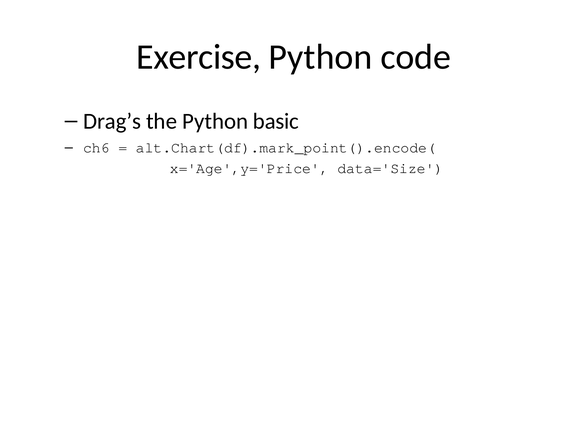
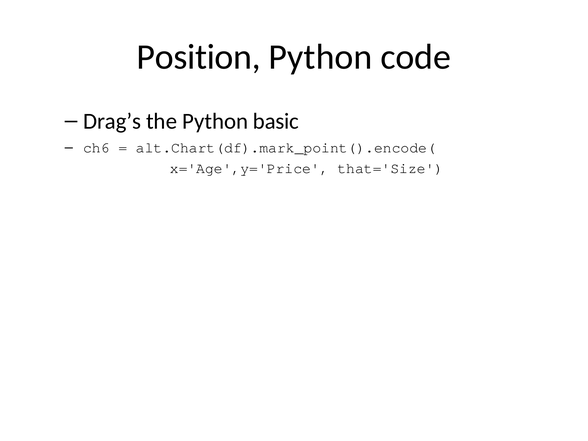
Exercise: Exercise -> Position
data='Size: data='Size -> that='Size
